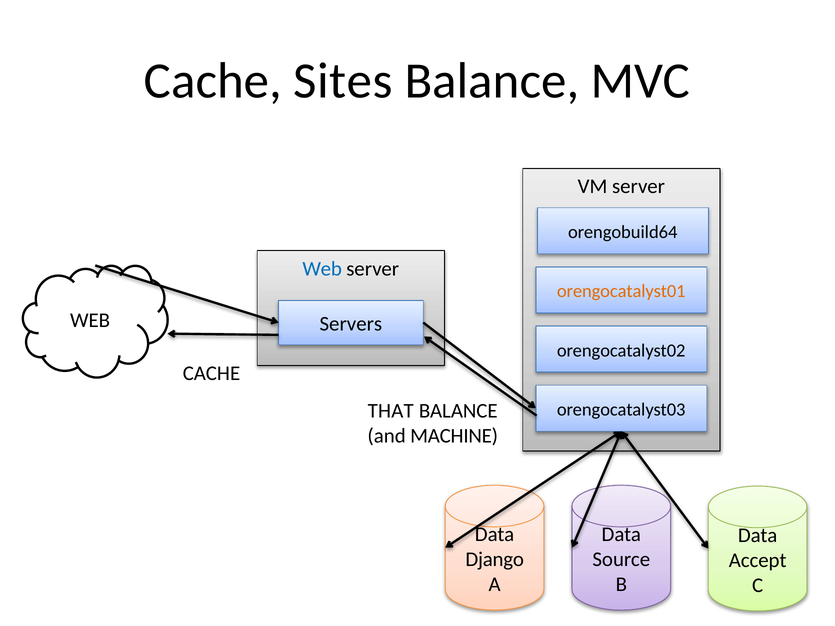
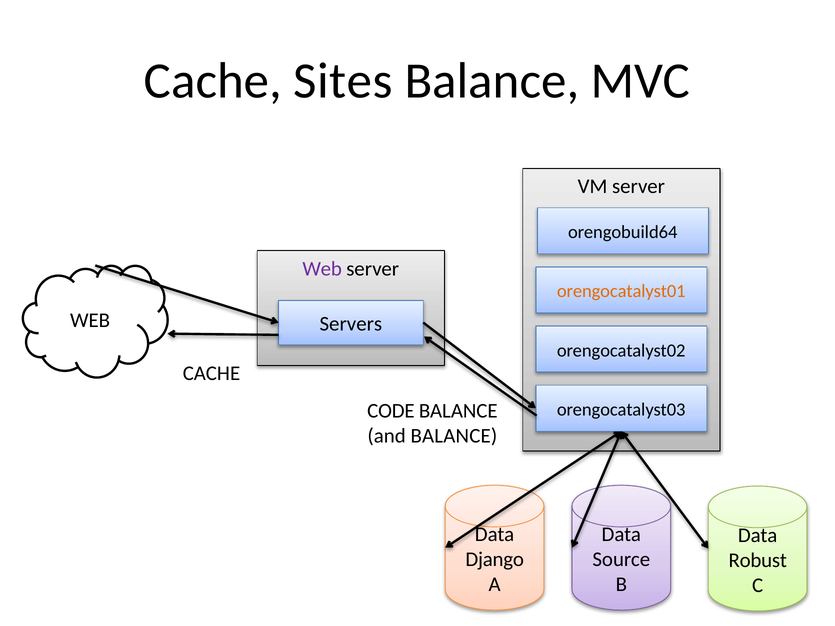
Web at (322, 269) colour: blue -> purple
THAT: THAT -> CODE
and MACHINE: MACHINE -> BALANCE
Accept: Accept -> Robust
